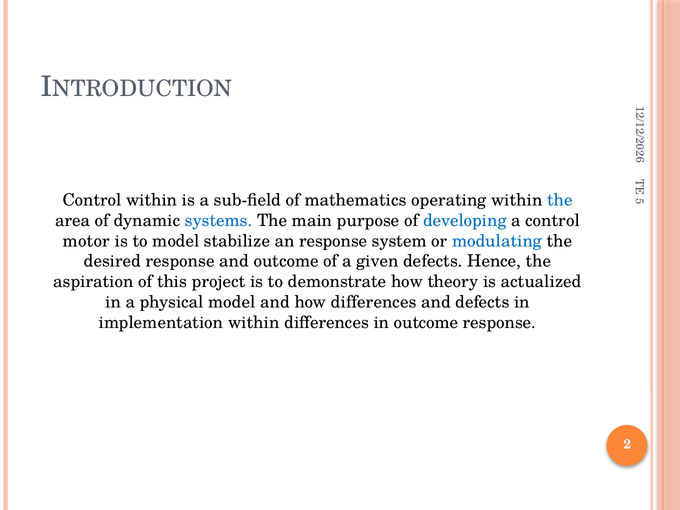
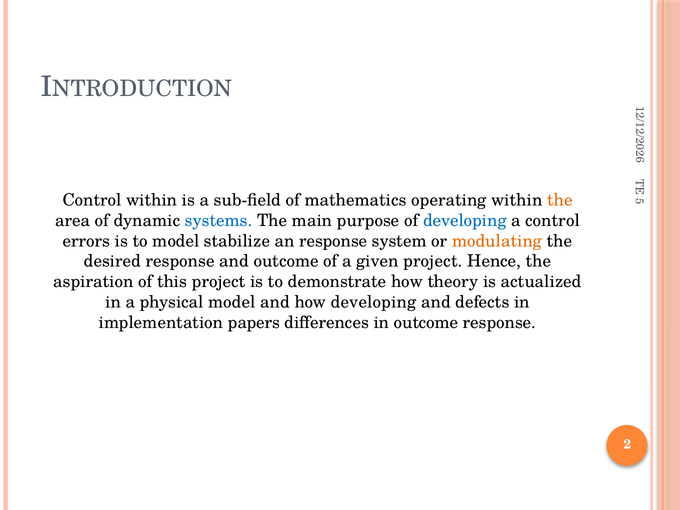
the at (560, 200) colour: blue -> orange
motor: motor -> errors
modulating colour: blue -> orange
given defects: defects -> project
how differences: differences -> developing
implementation within: within -> papers
